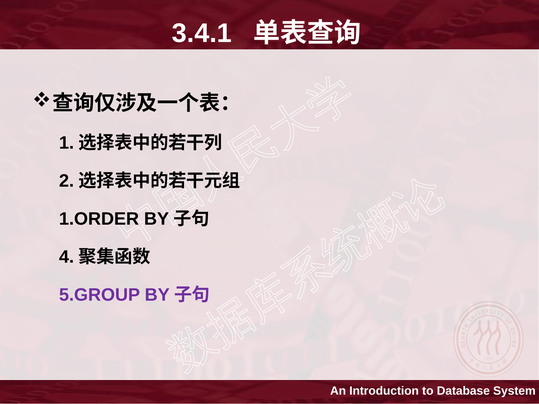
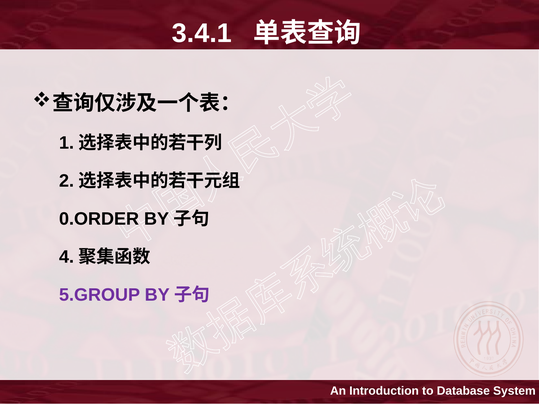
1.ORDER: 1.ORDER -> 0.ORDER
